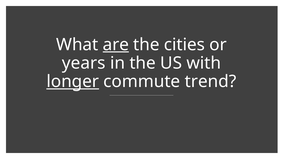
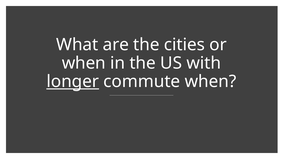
are underline: present -> none
years at (84, 63): years -> when
commute trend: trend -> when
